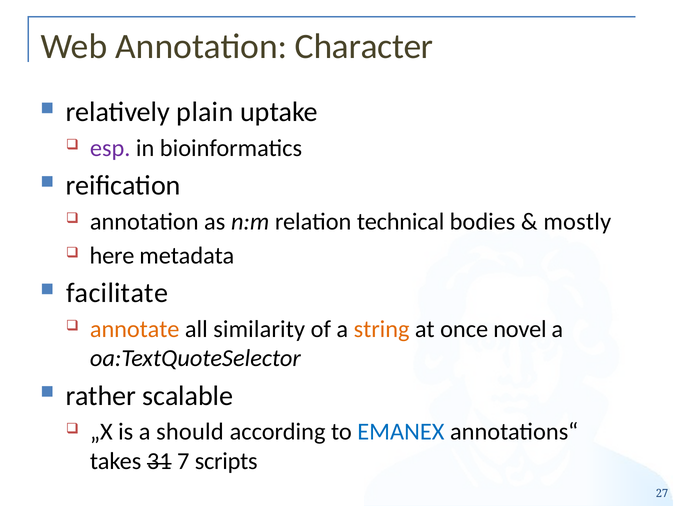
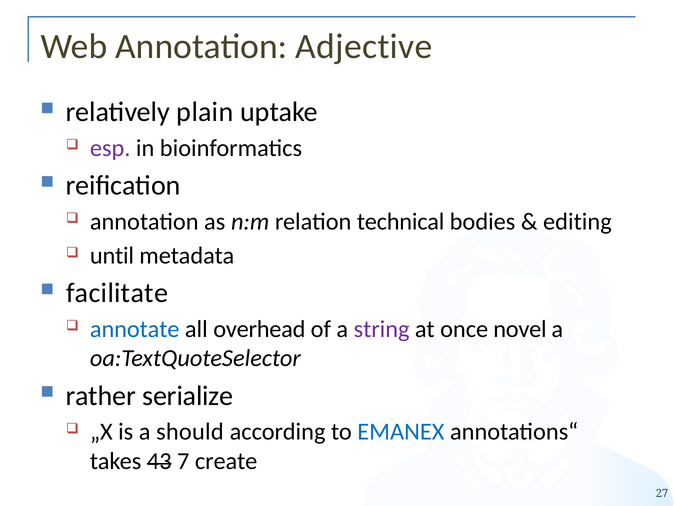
Character: Character -> Adjective
mostly: mostly -> editing
here: here -> until
annotate colour: orange -> blue
similarity: similarity -> overhead
string colour: orange -> purple
scalable: scalable -> serialize
31: 31 -> 43
scripts: scripts -> create
